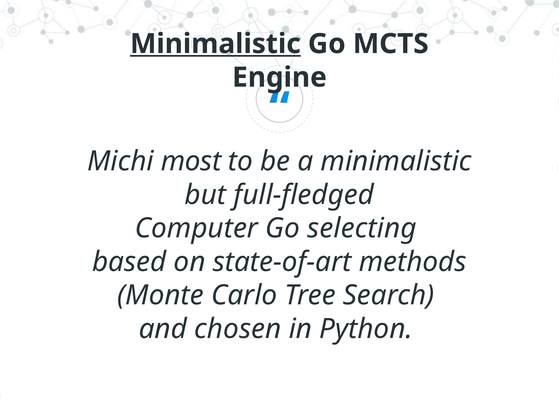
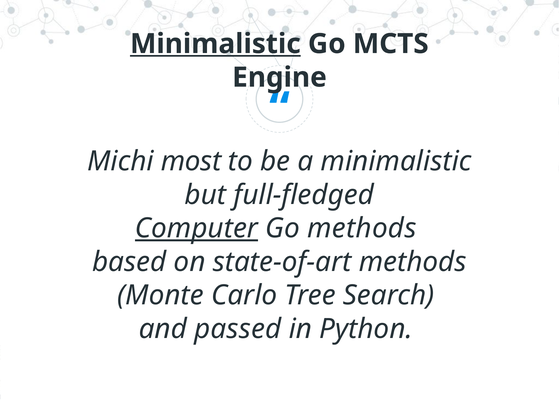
Computer underline: none -> present
Go selecting: selecting -> methods
chosen: chosen -> passed
